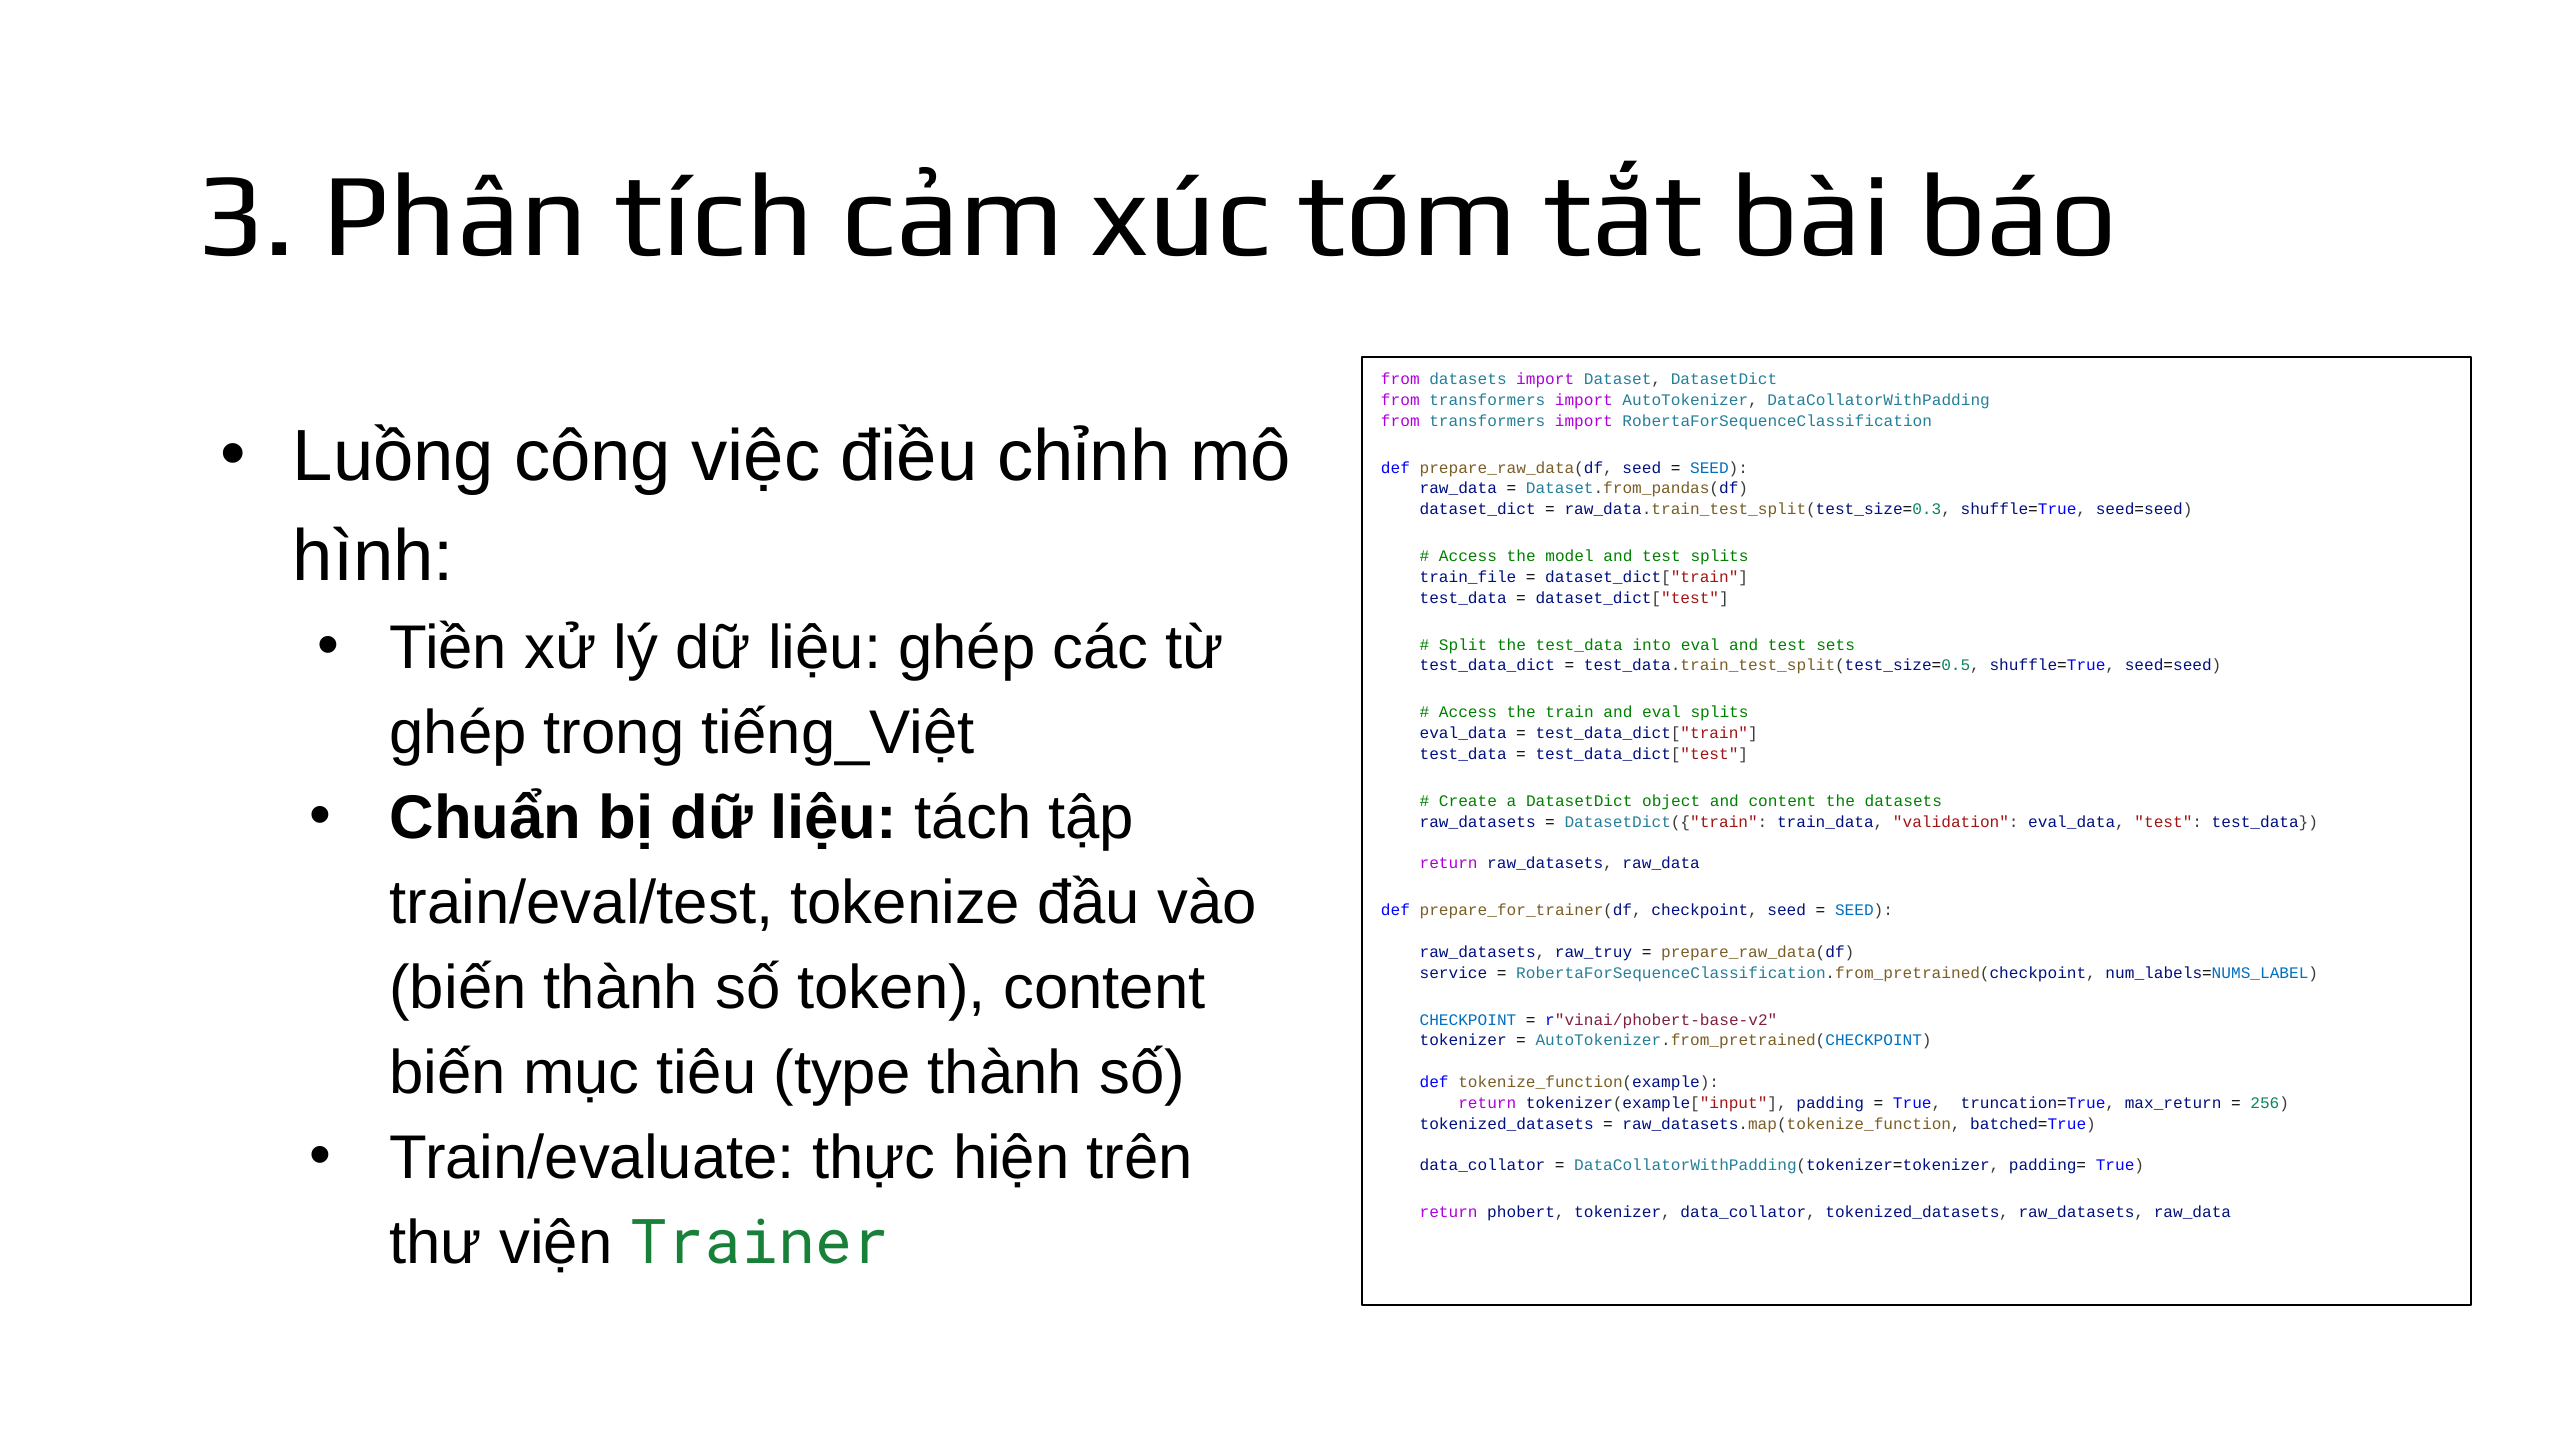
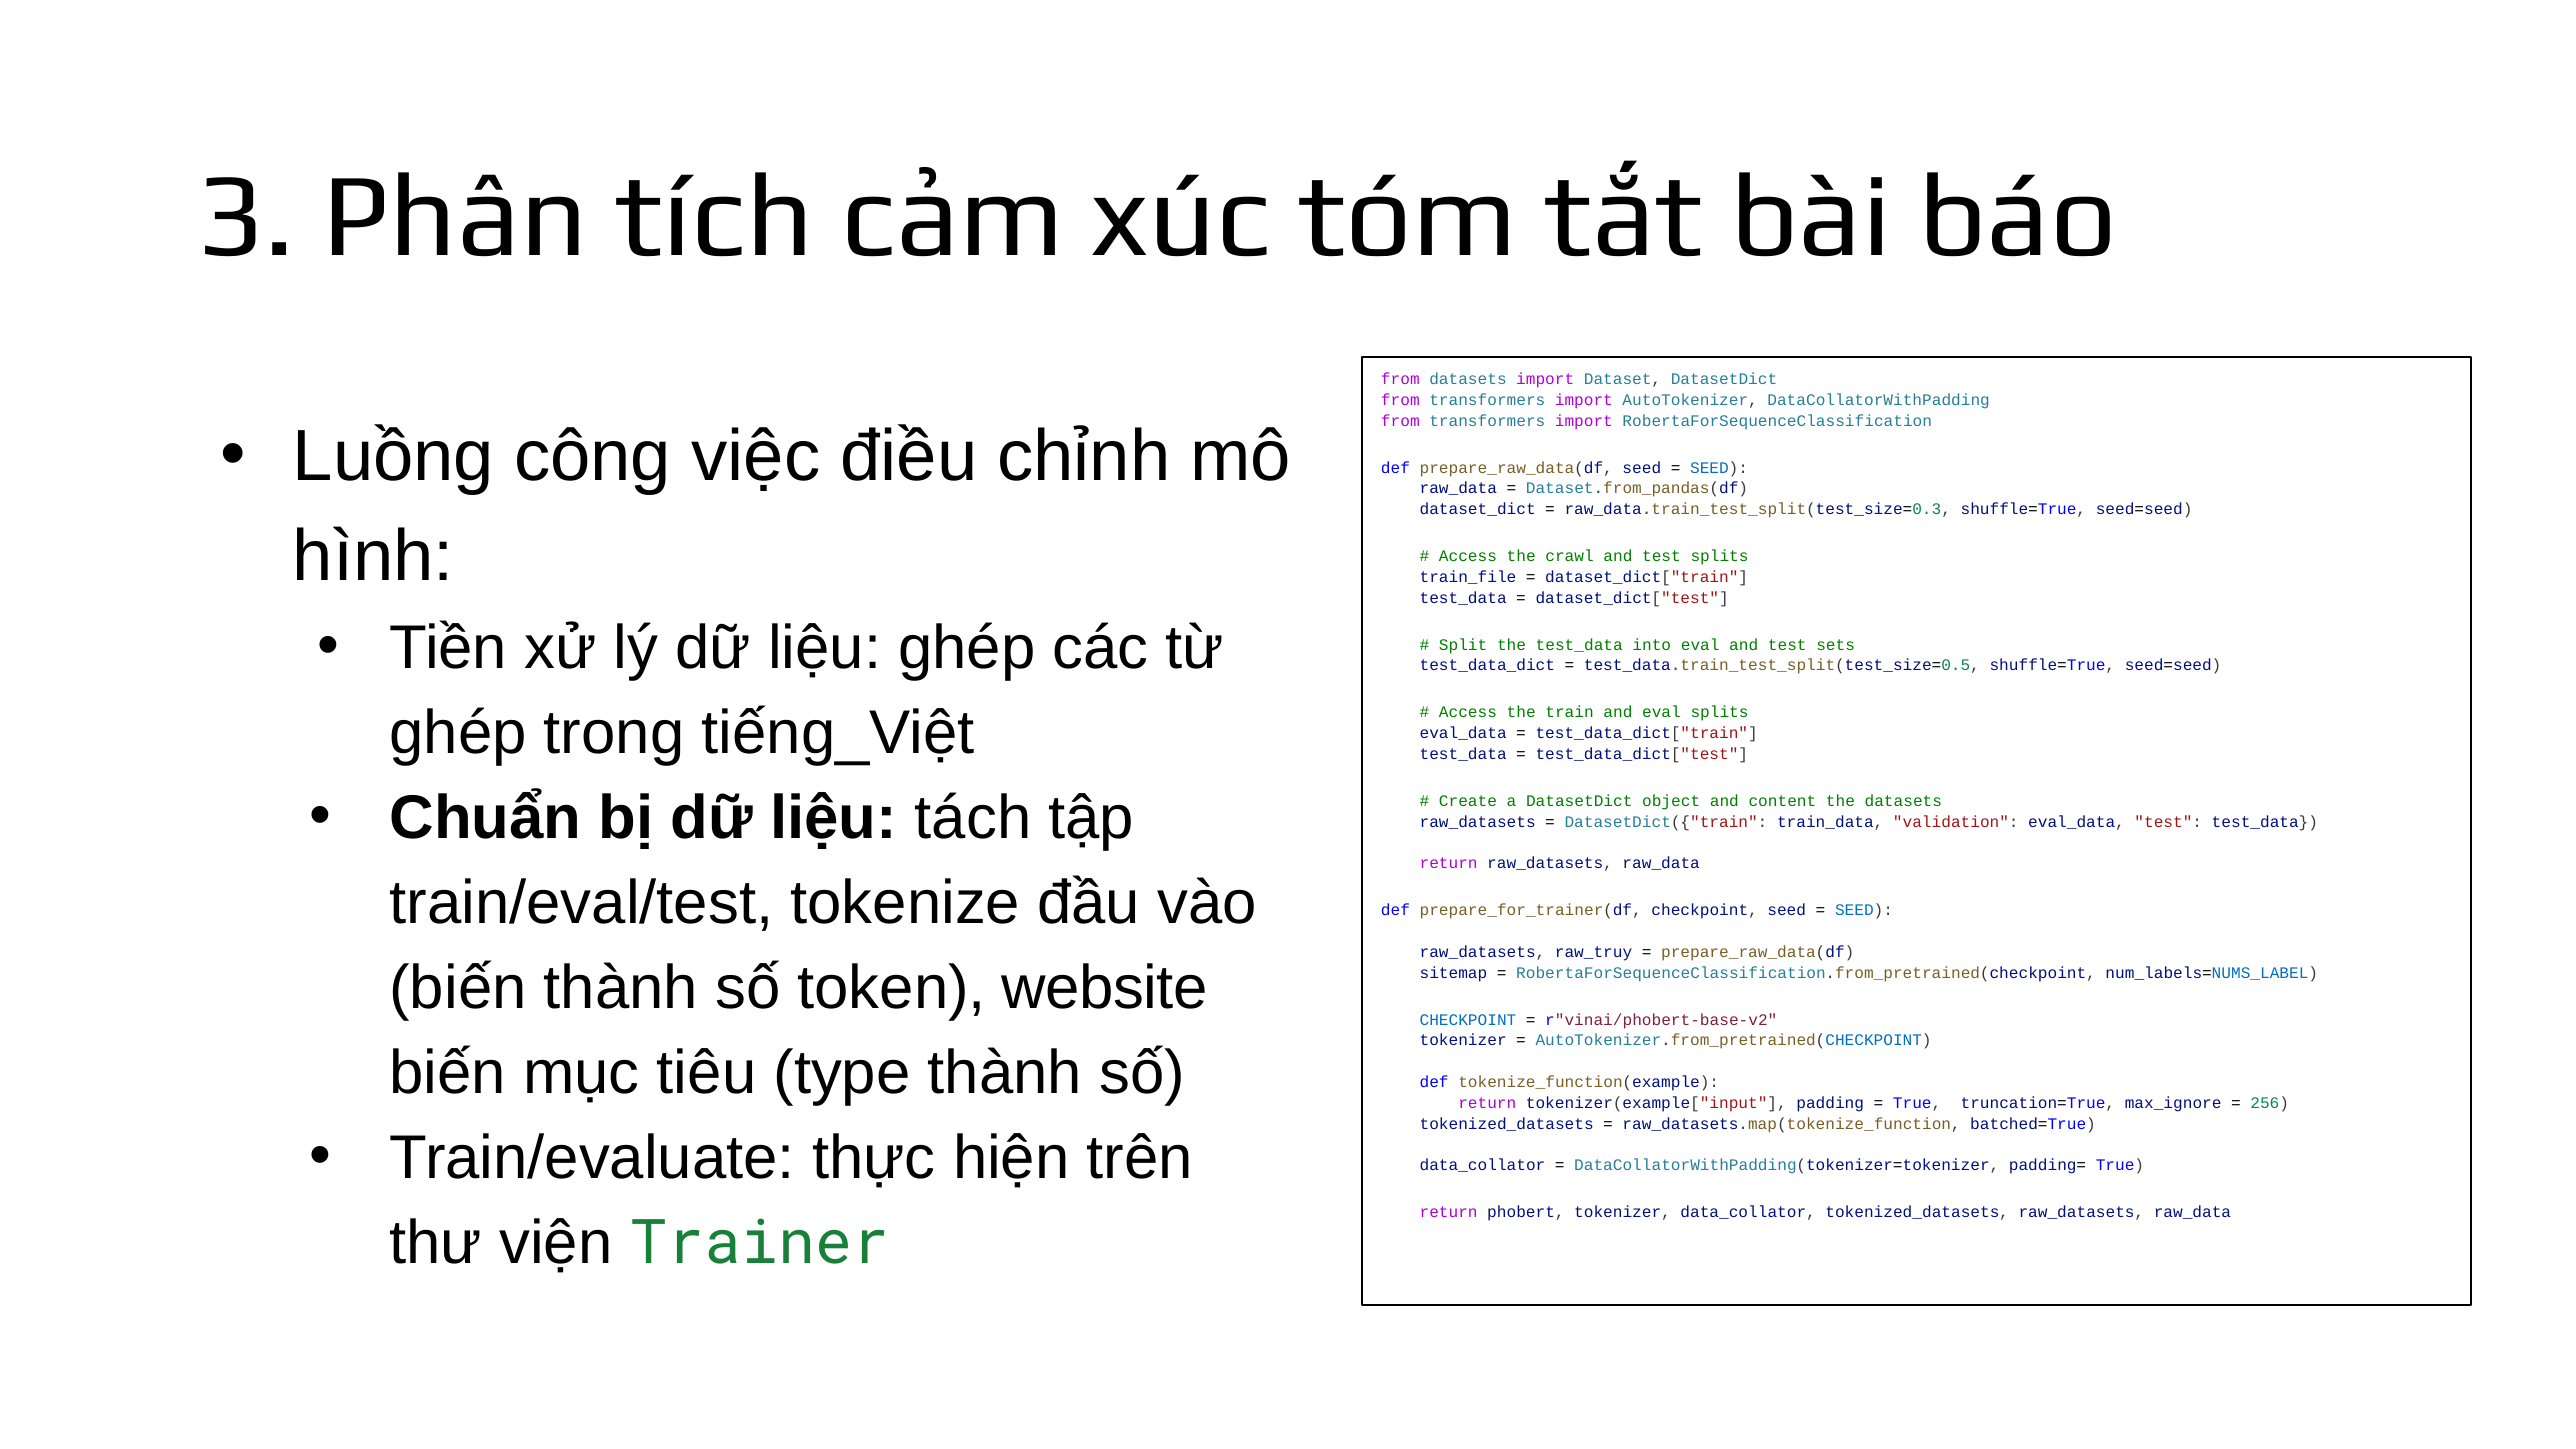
model: model -> crawl
token content: content -> website
service: service -> sitemap
max_return: max_return -> max_ignore
